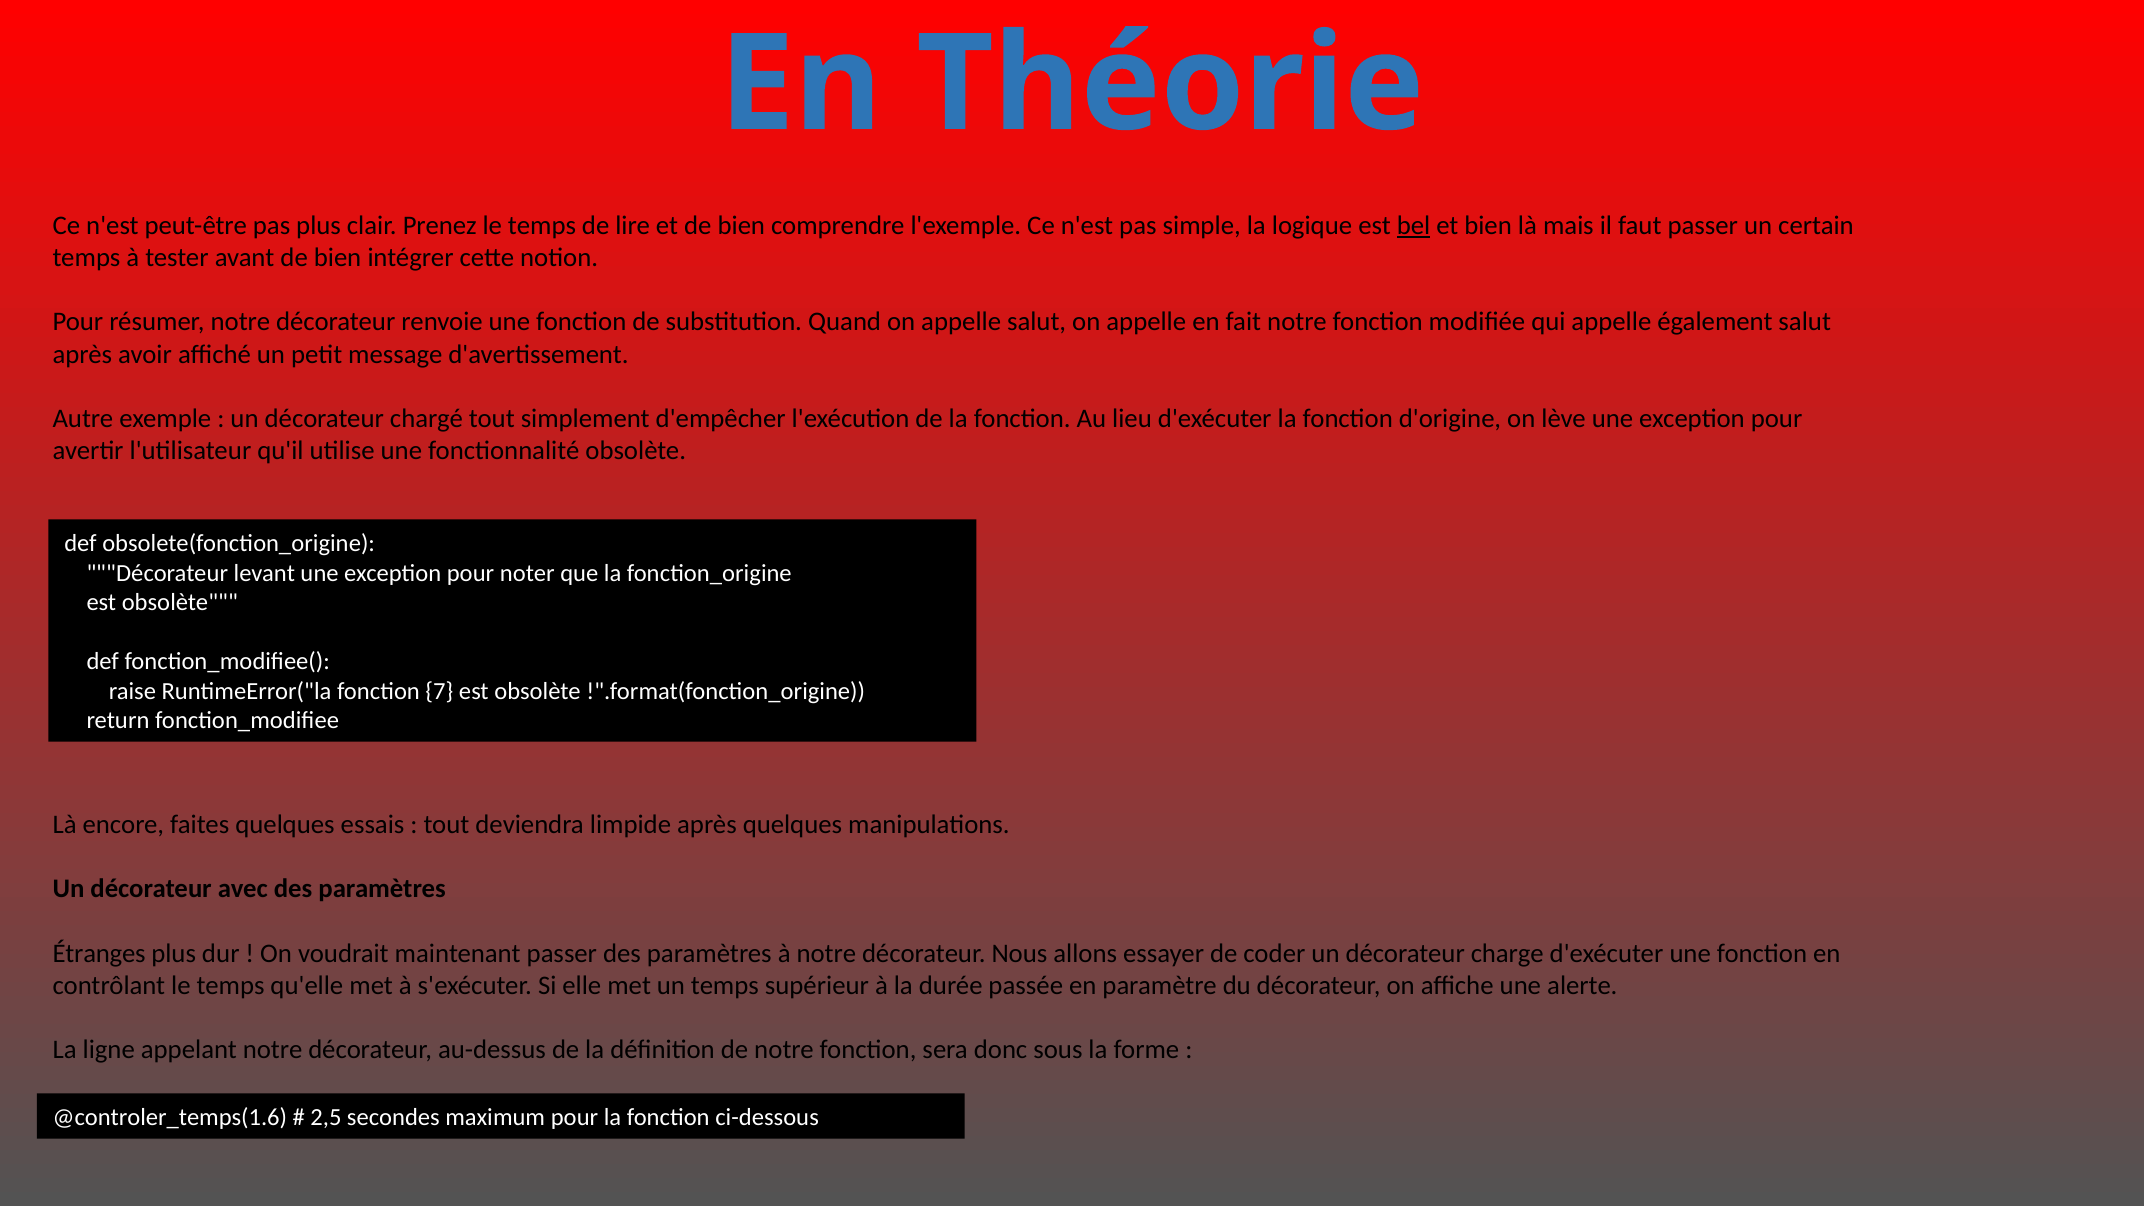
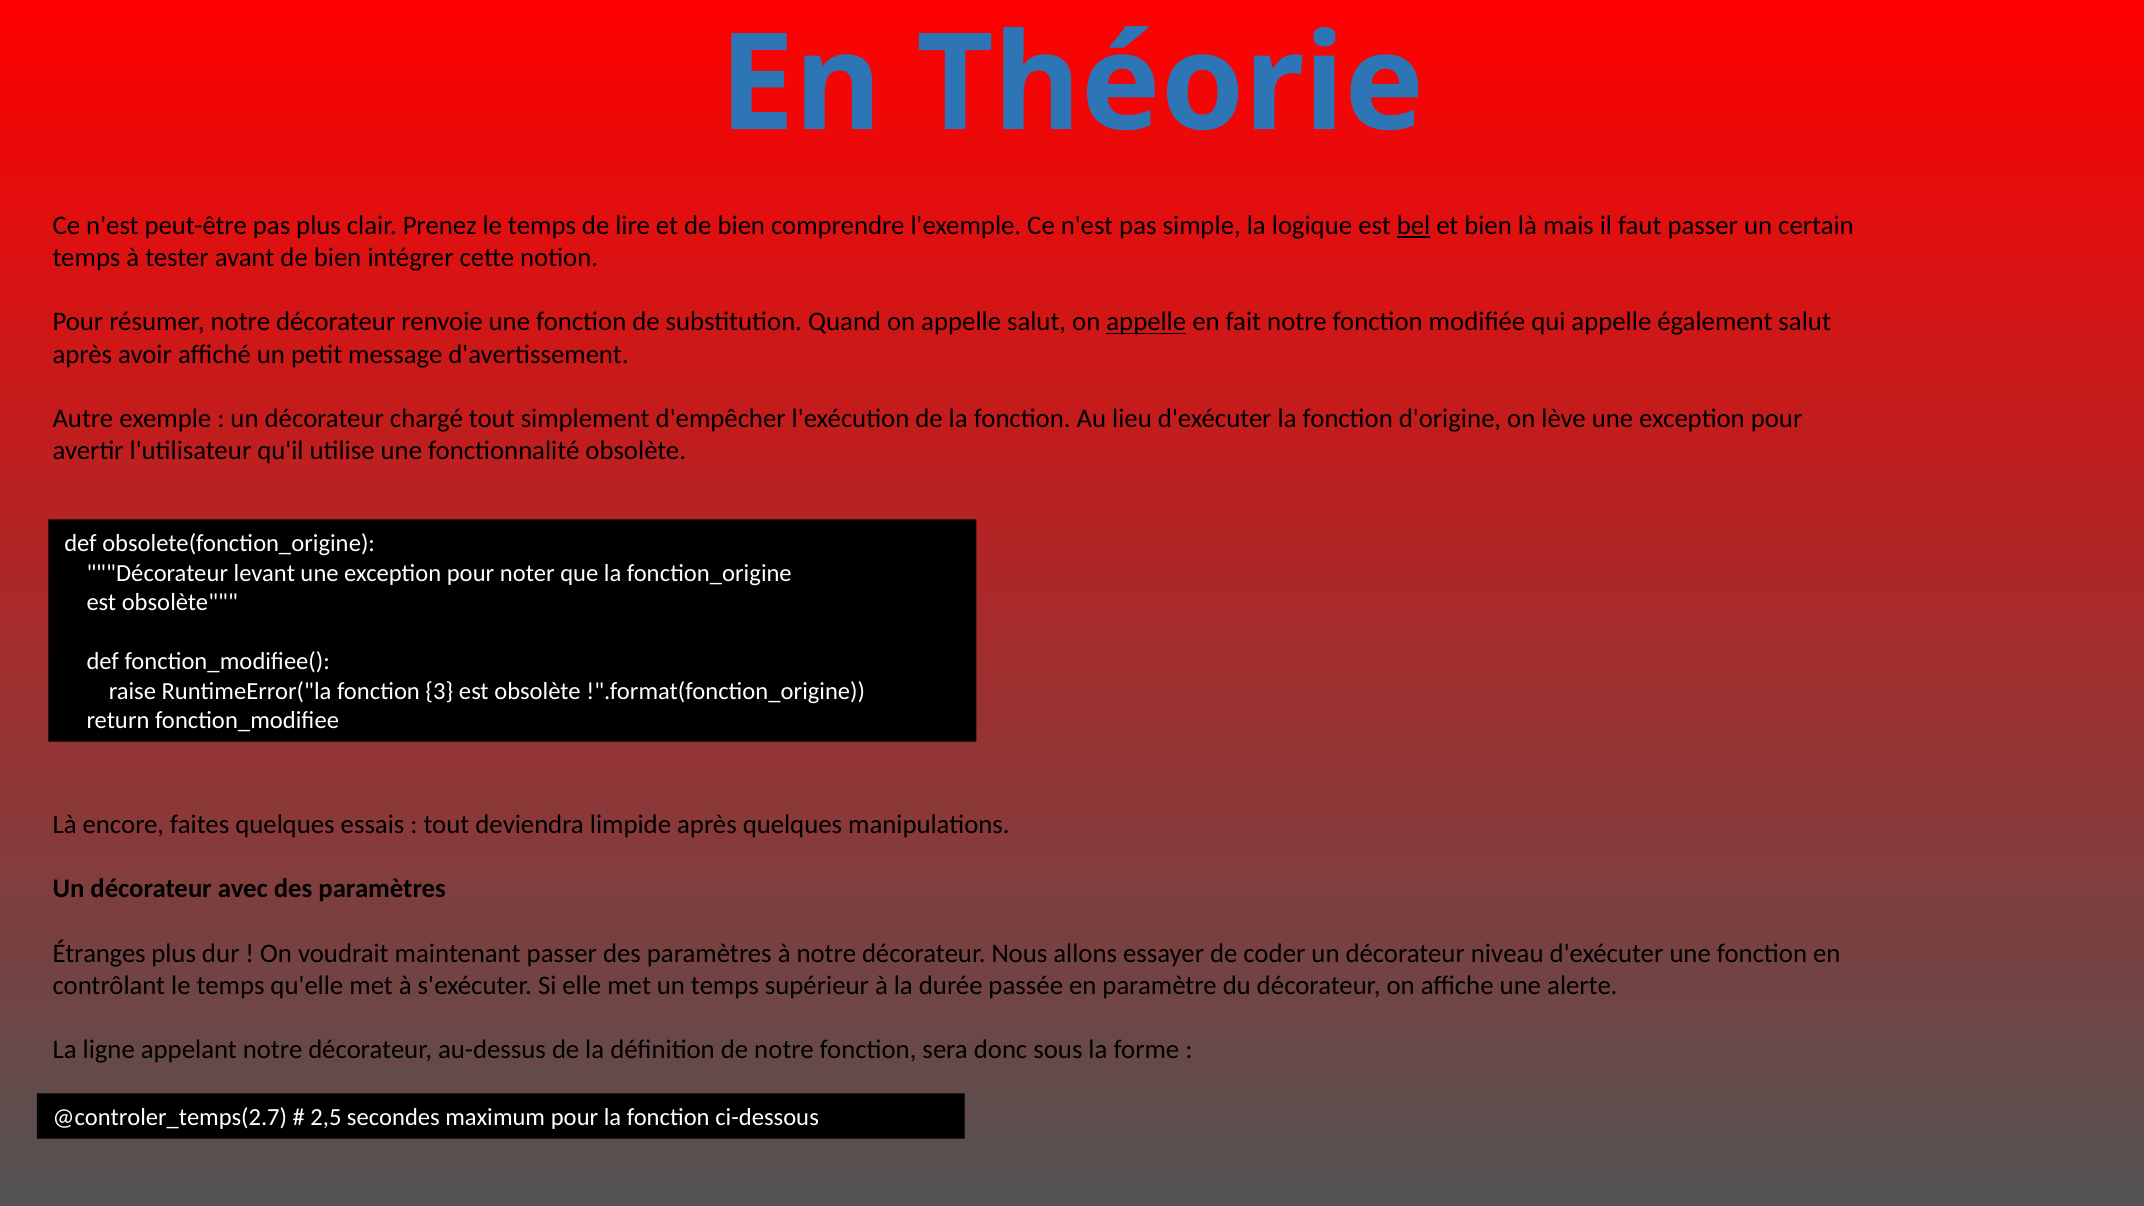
appelle at (1146, 322) underline: none -> present
7: 7 -> 3
charge: charge -> niveau
@controler_temps(1.6: @controler_temps(1.6 -> @controler_temps(2.7
